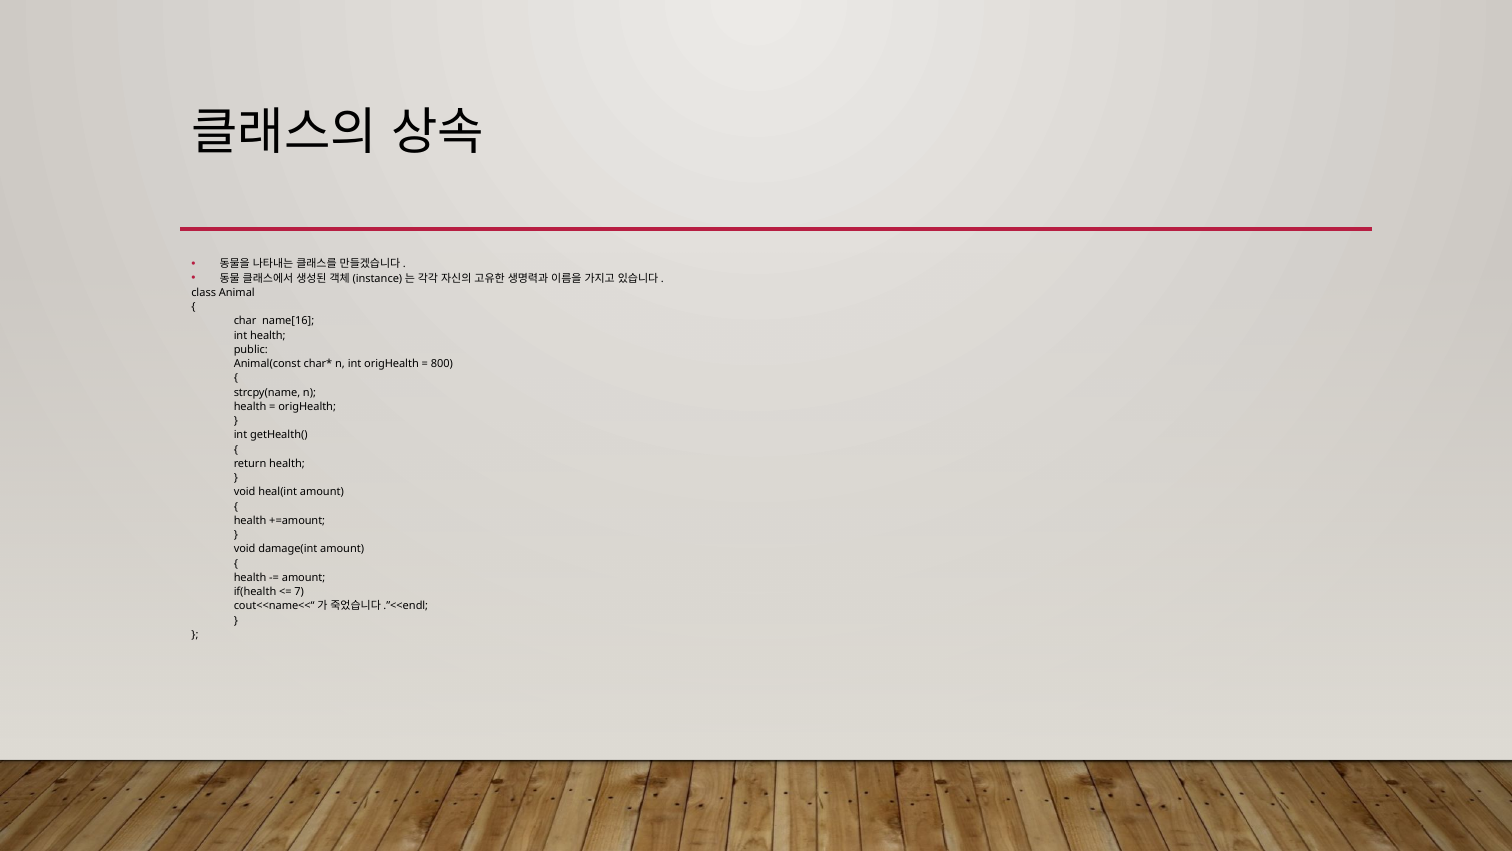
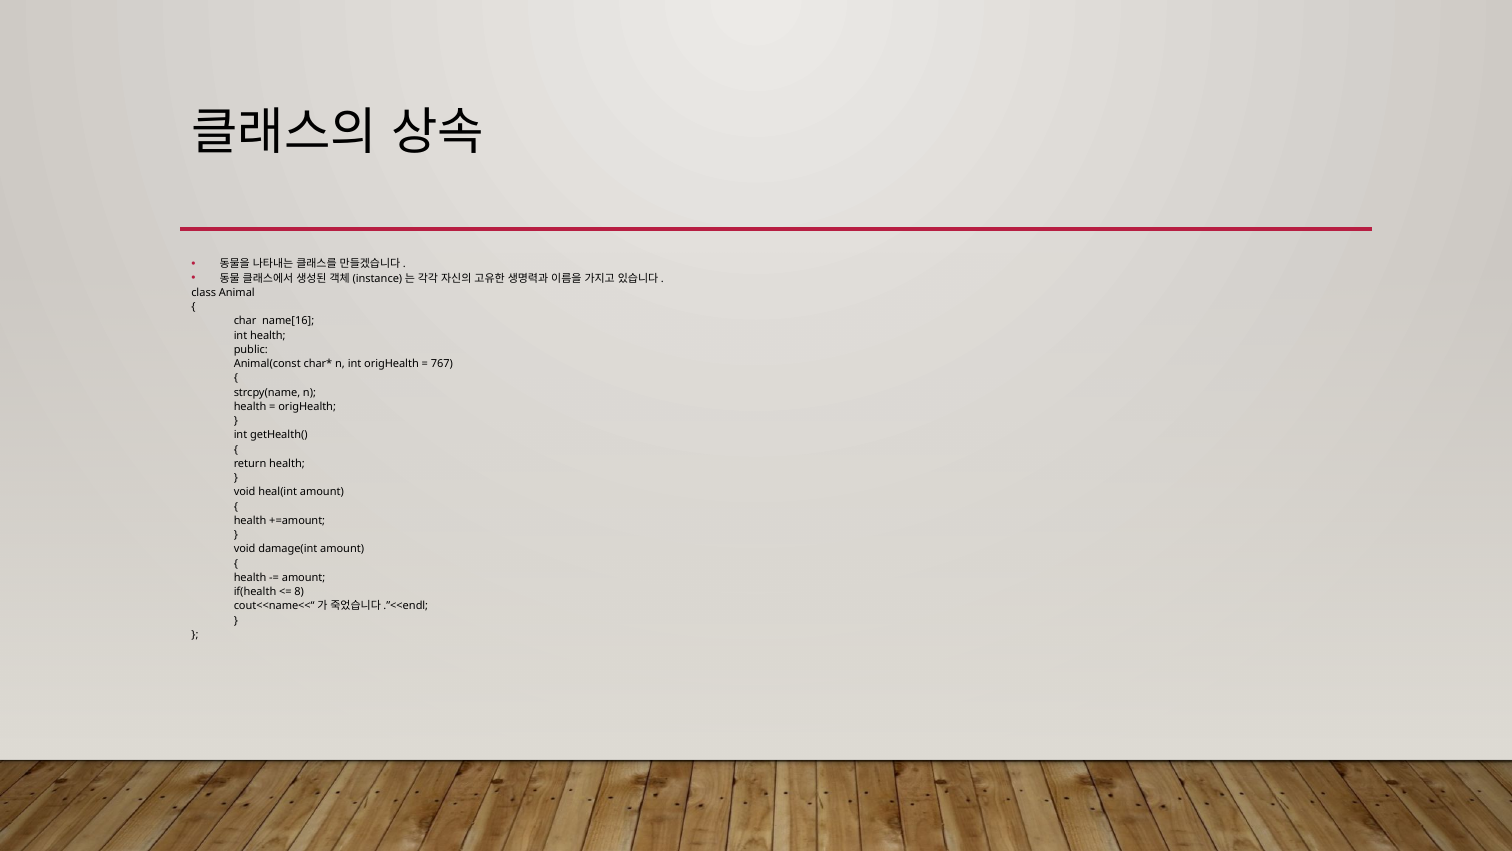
800: 800 -> 767
7: 7 -> 8
